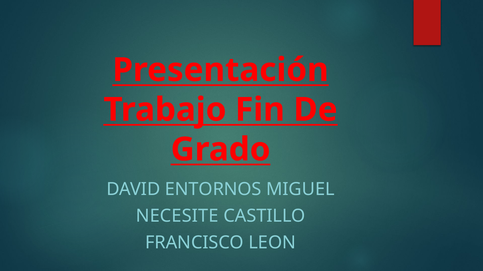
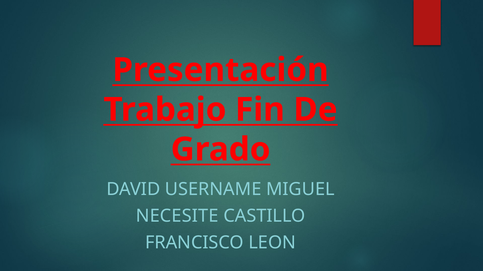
ENTORNOS: ENTORNOS -> USERNAME
